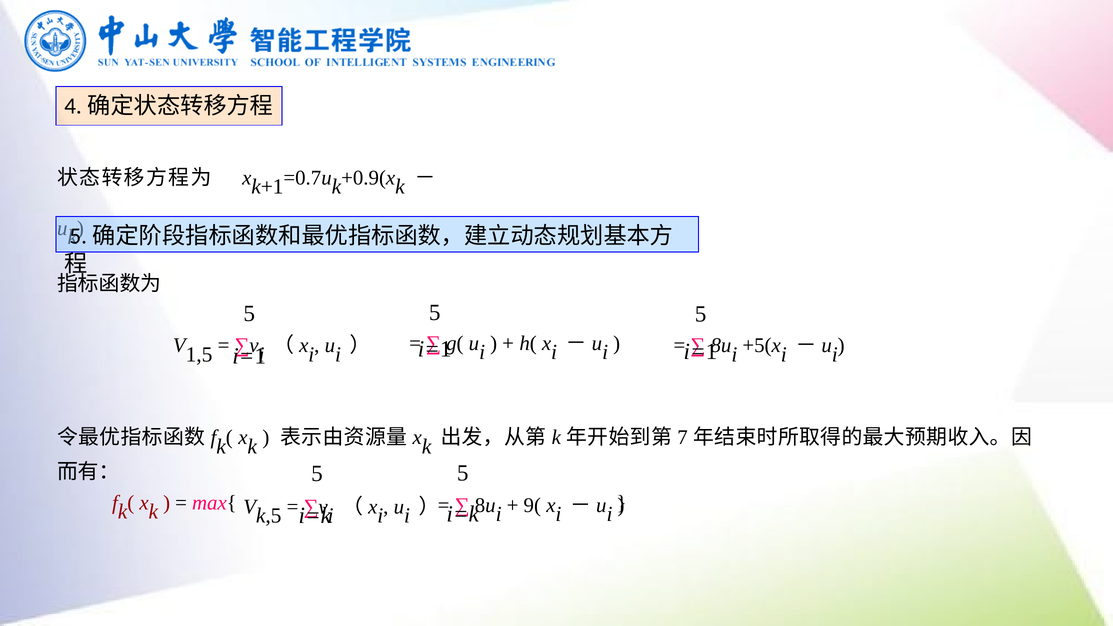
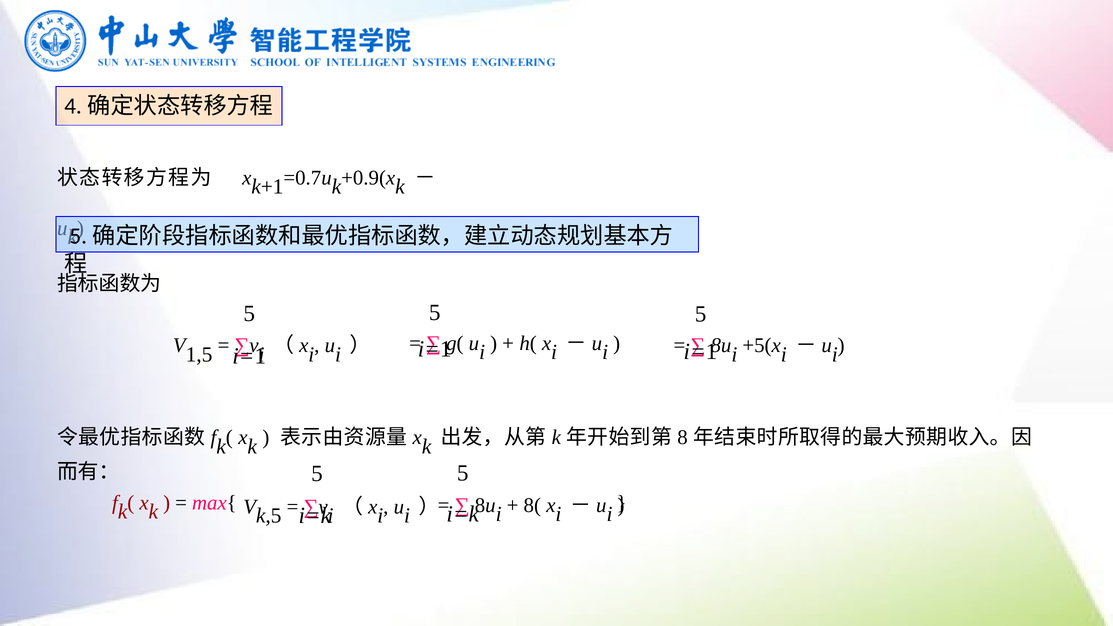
7: 7 -> 8
9(: 9( -> 8(
